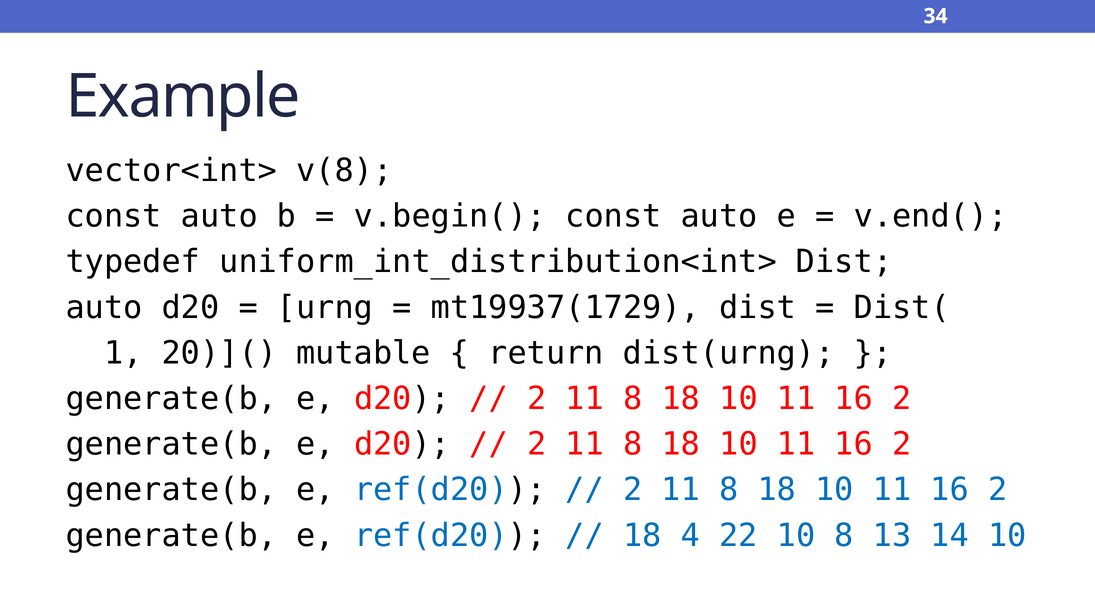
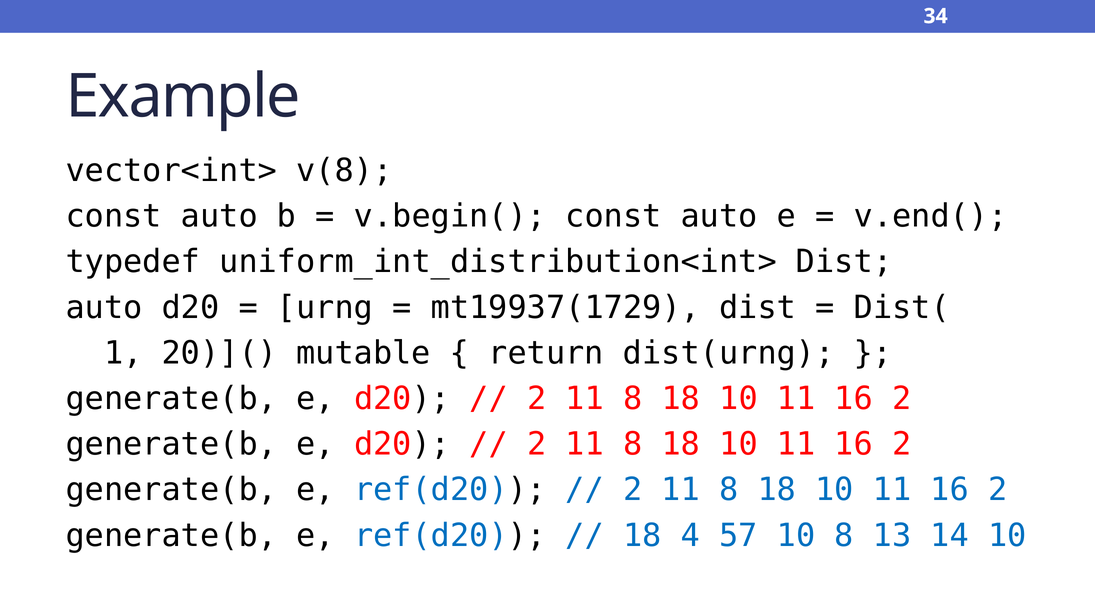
22: 22 -> 57
